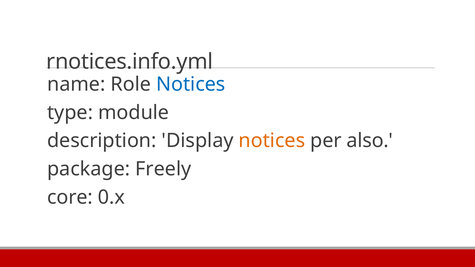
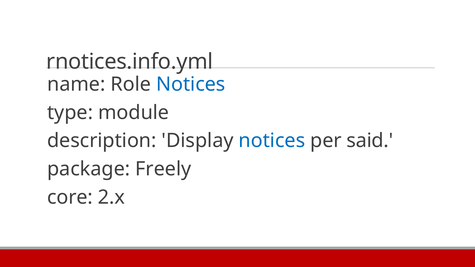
notices at (272, 141) colour: orange -> blue
also: also -> said
0.x: 0.x -> 2.x
